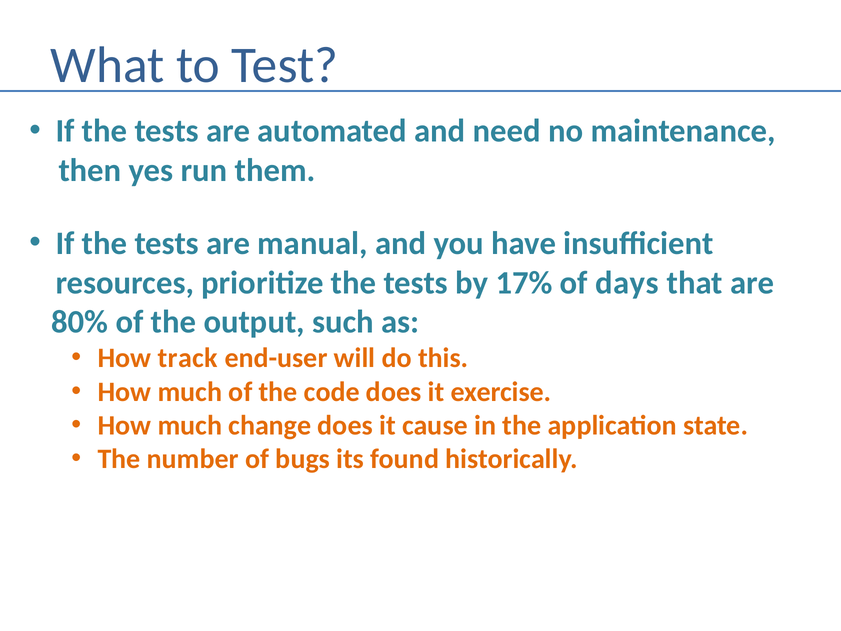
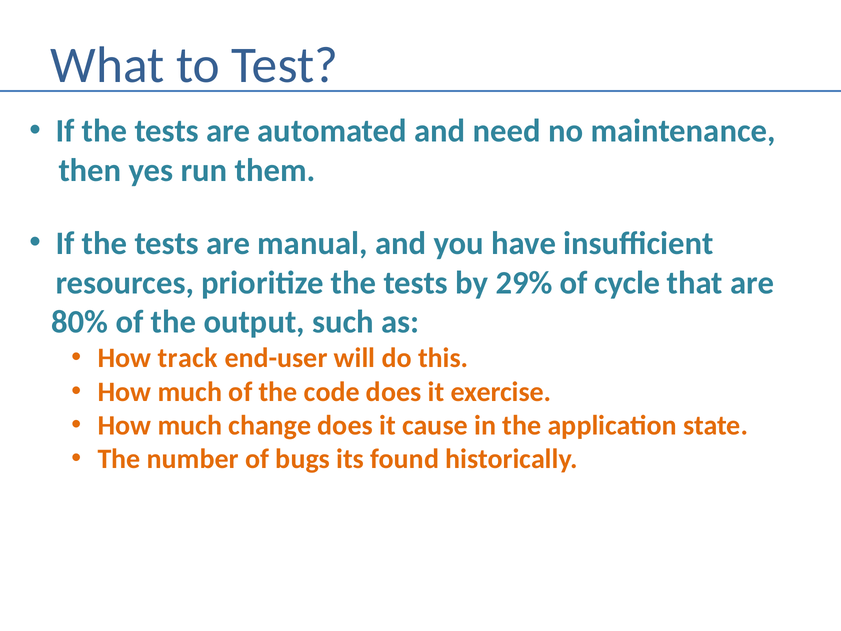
17%: 17% -> 29%
days: days -> cycle
